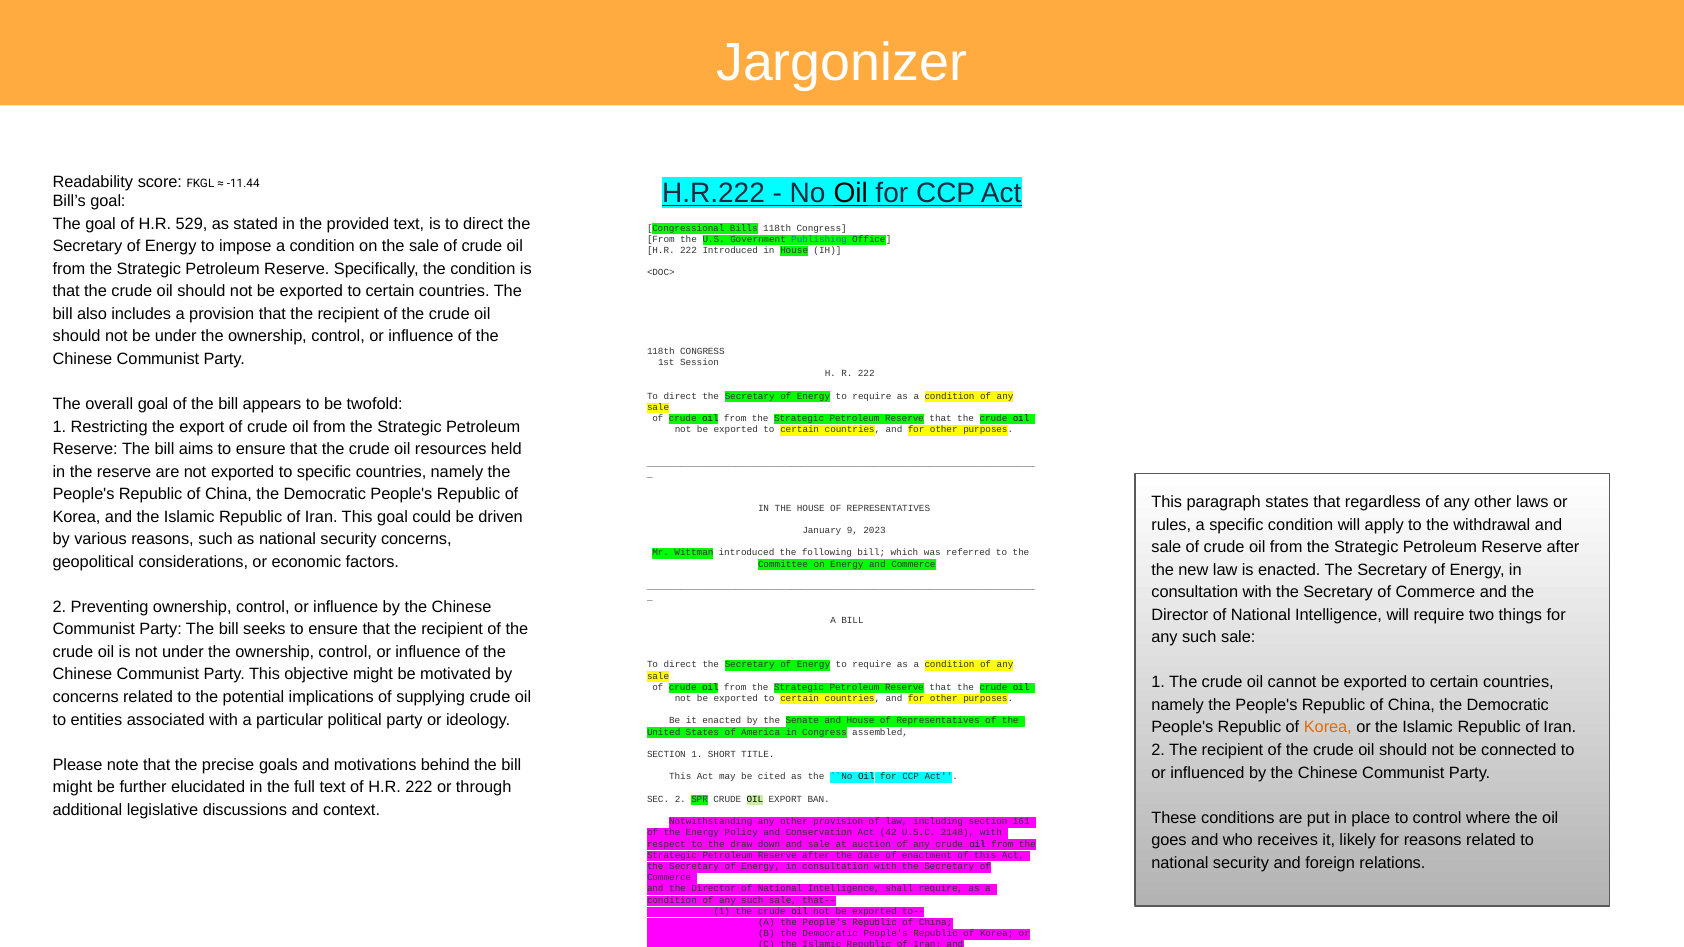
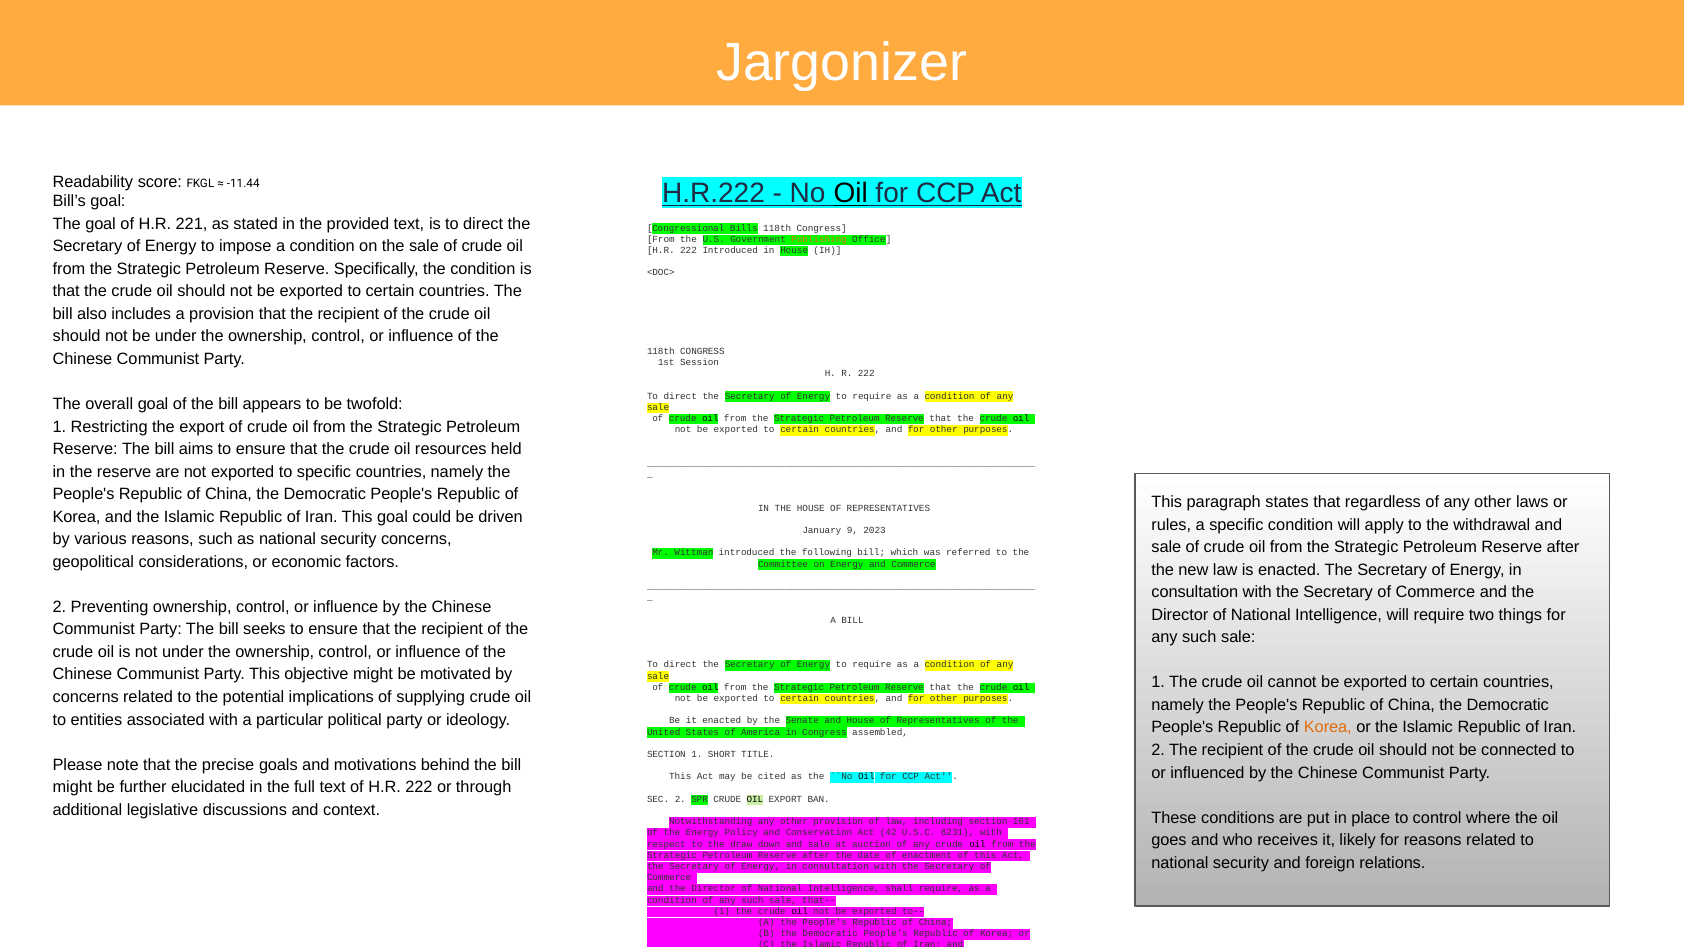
529: 529 -> 221
Publishing colour: blue -> orange
2148: 2148 -> 6231
